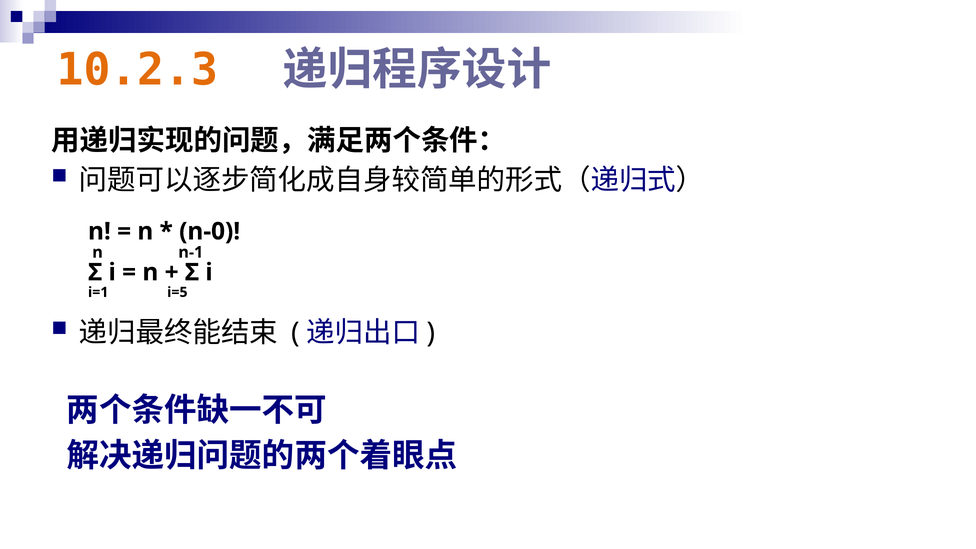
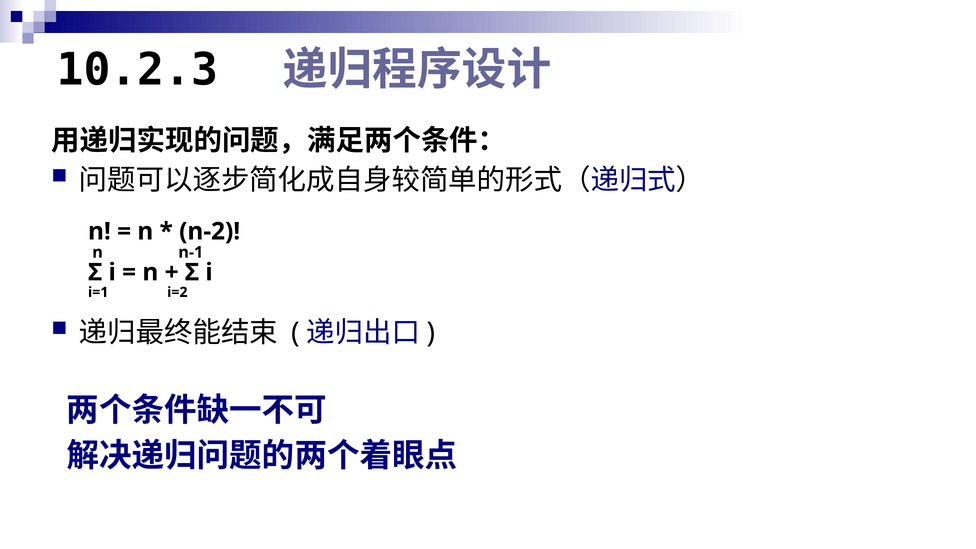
10.2.3 colour: orange -> black
n-0: n-0 -> n-2
i=5: i=5 -> i=2
